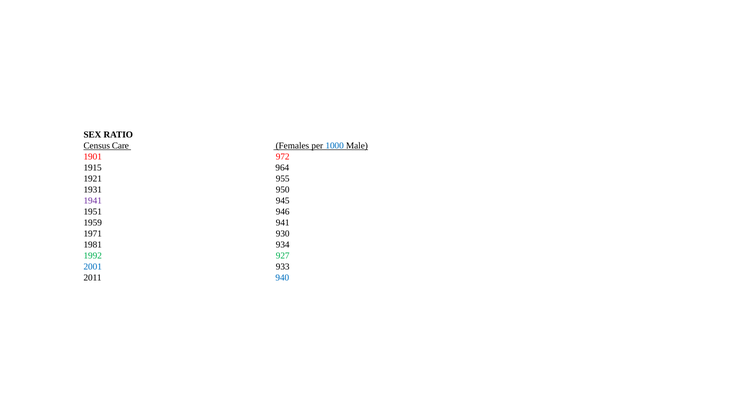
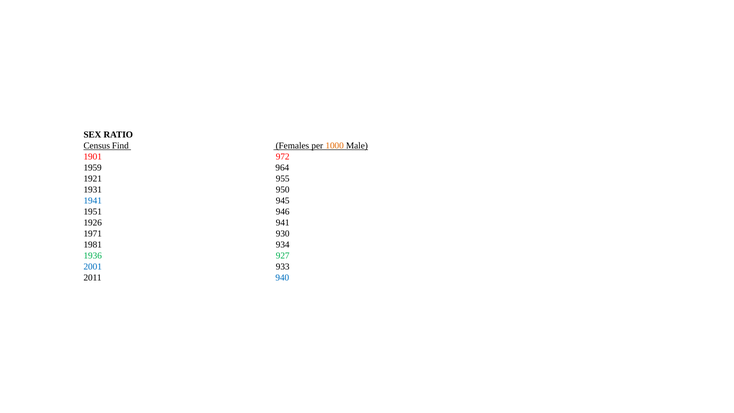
Care: Care -> Find
1000 colour: blue -> orange
1915: 1915 -> 1959
1941 colour: purple -> blue
1959: 1959 -> 1926
1992: 1992 -> 1936
